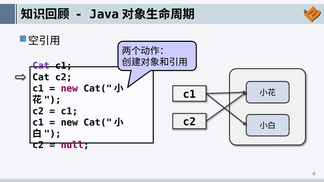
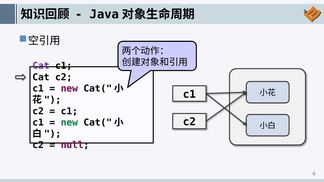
new at (69, 123) colour: black -> green
